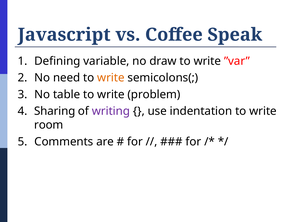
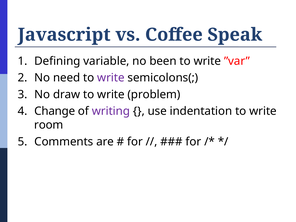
draw: draw -> been
write at (111, 78) colour: orange -> purple
table: table -> draw
Sharing: Sharing -> Change
